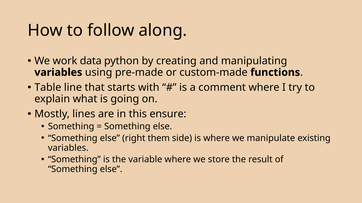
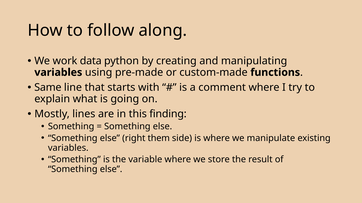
Table: Table -> Same
ensure: ensure -> finding
